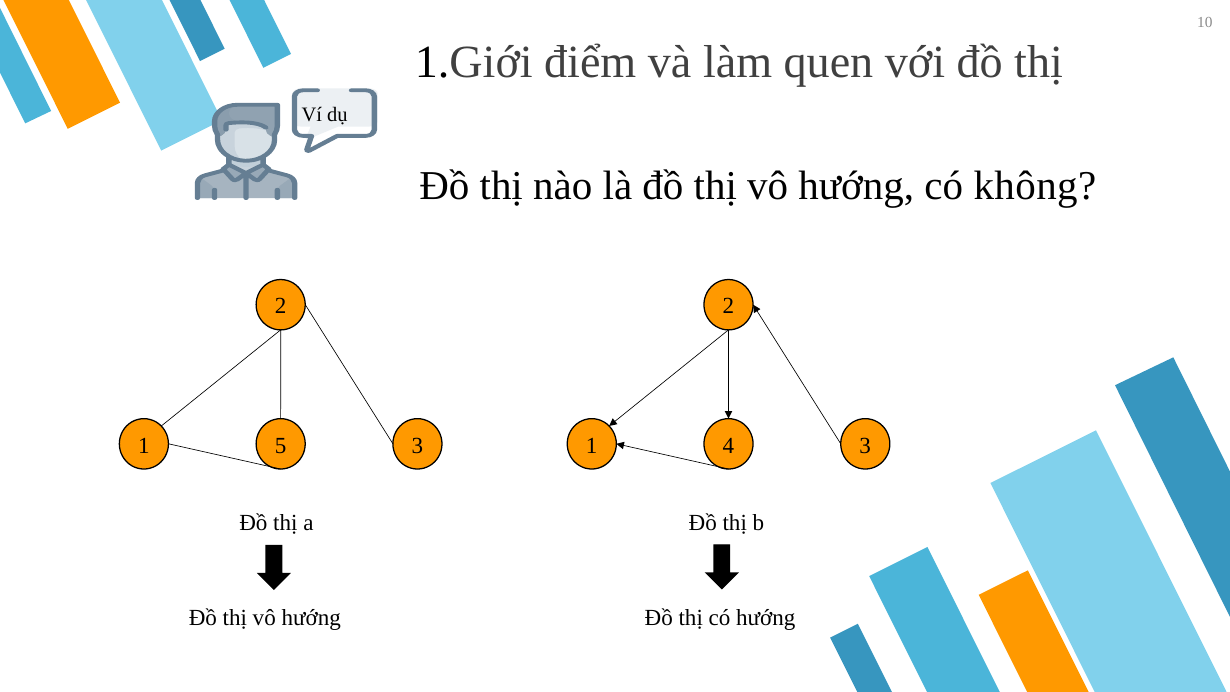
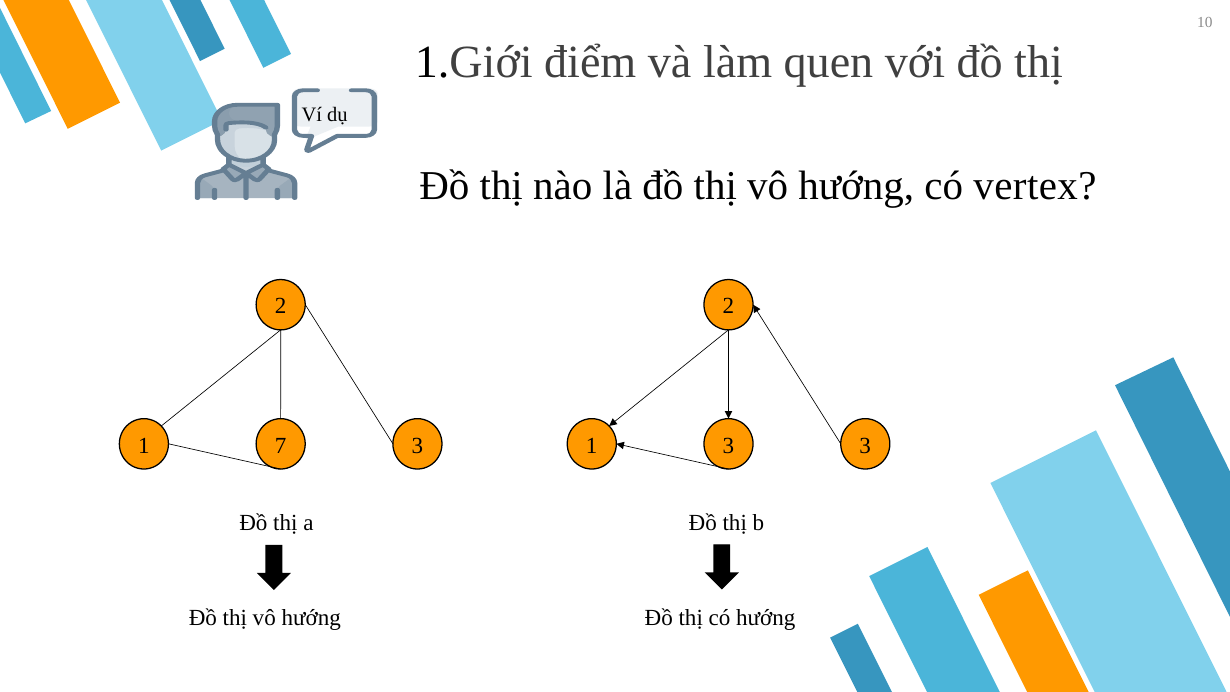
không: không -> vertex
5: 5 -> 7
1 4: 4 -> 3
